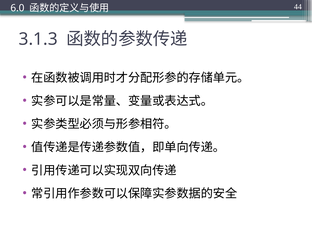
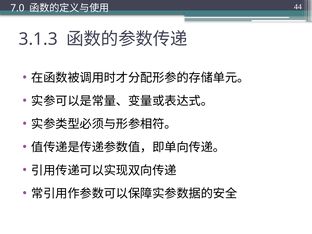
6.0: 6.0 -> 7.0
